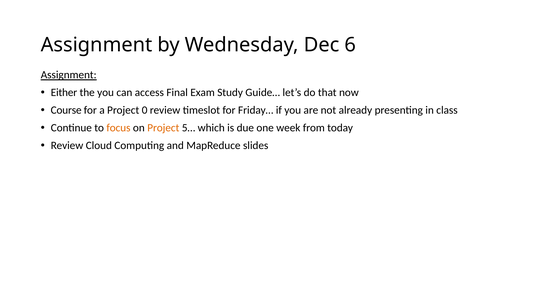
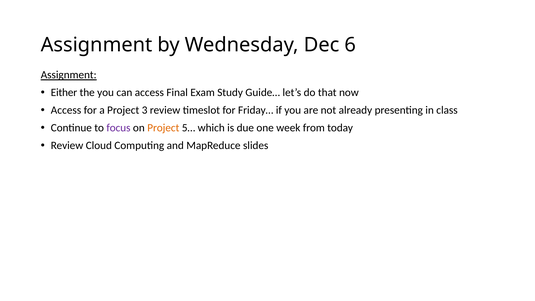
Course at (66, 110): Course -> Access
0: 0 -> 3
focus colour: orange -> purple
